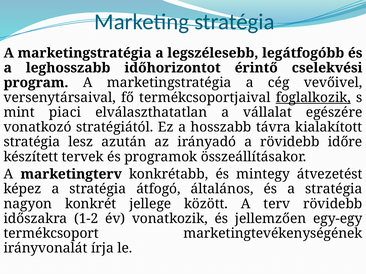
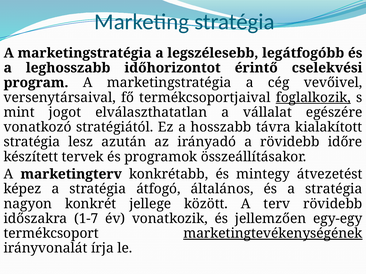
piaci: piaci -> jogot
1-2: 1-2 -> 1-7
marketingtevékenységének underline: none -> present
